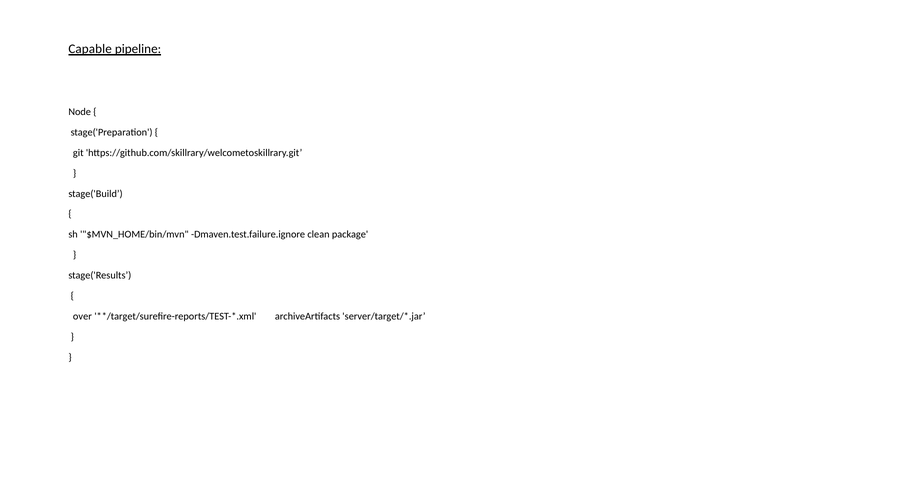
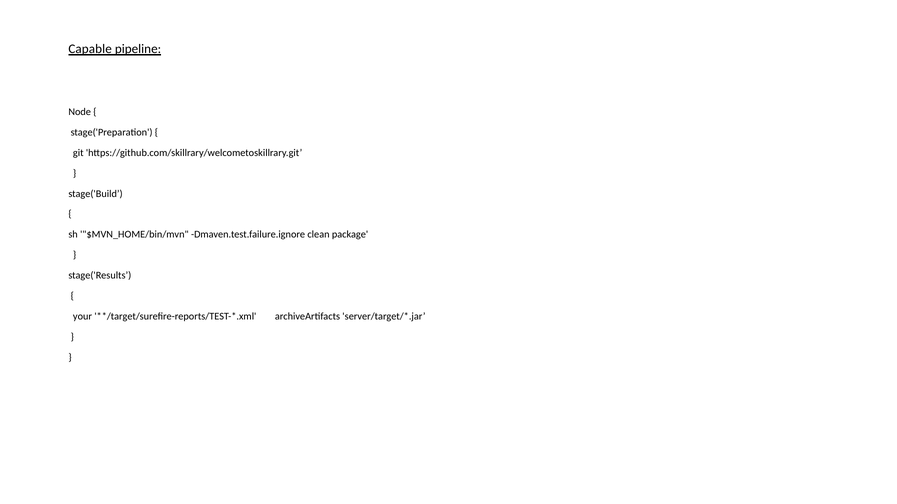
over: over -> your
